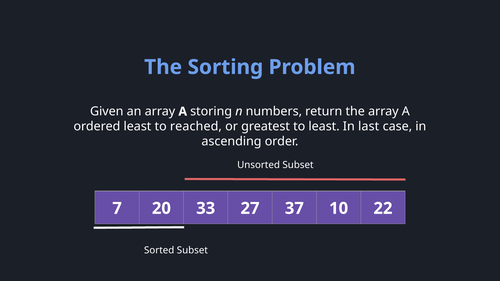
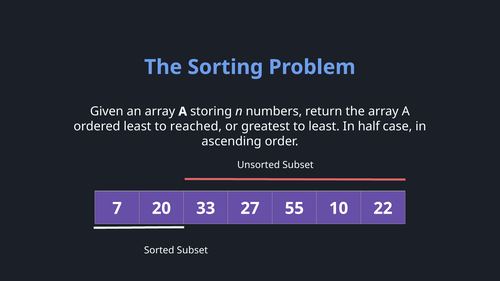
last: last -> half
37: 37 -> 55
